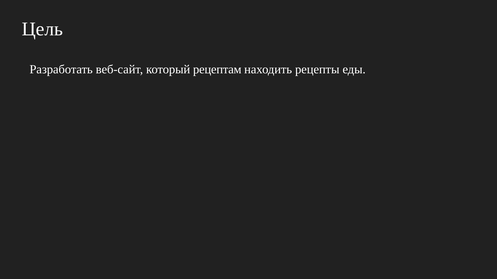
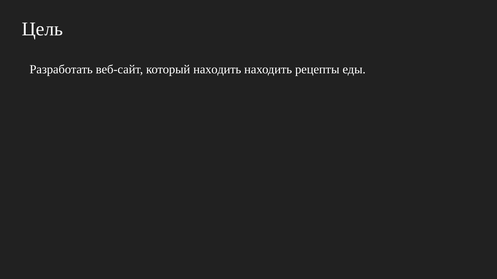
который рецептам: рецептам -> находить
